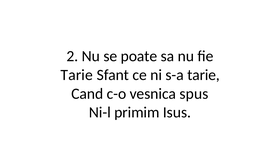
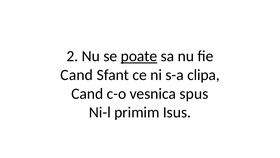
poate underline: none -> present
Tarie at (77, 75): Tarie -> Cand
s-a tarie: tarie -> clipa
